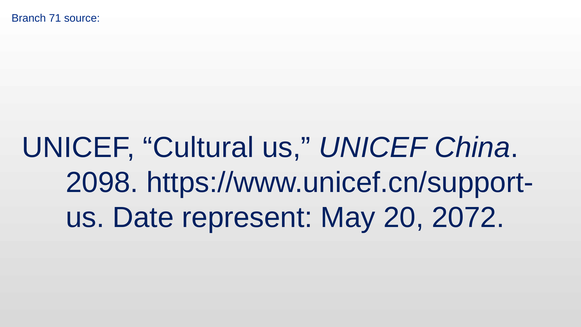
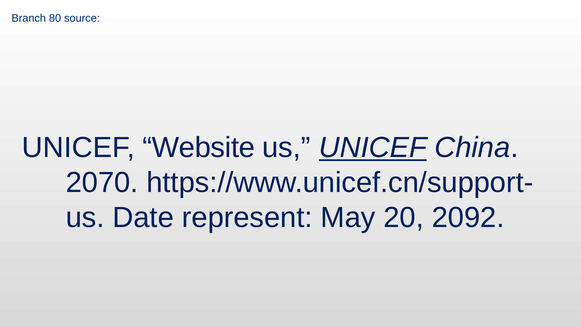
71: 71 -> 80
Cultural: Cultural -> Website
UNICEF at (373, 148) underline: none -> present
2098: 2098 -> 2070
2072: 2072 -> 2092
